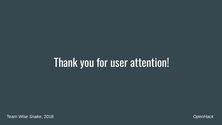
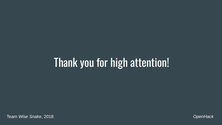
user: user -> high
